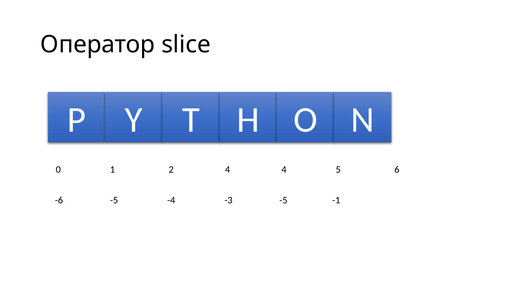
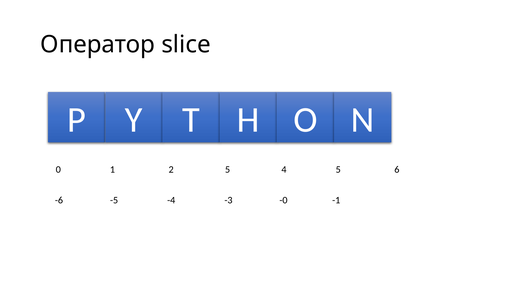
2 4: 4 -> 5
-3 -5: -5 -> -0
